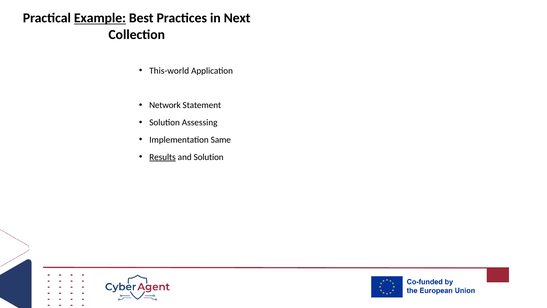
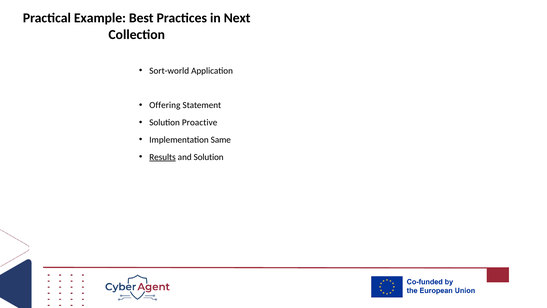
Example underline: present -> none
This-world: This-world -> Sort-world
Network: Network -> Offering
Assessing: Assessing -> Proactive
